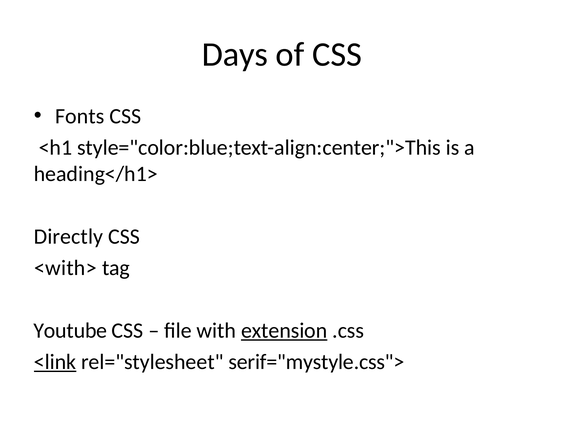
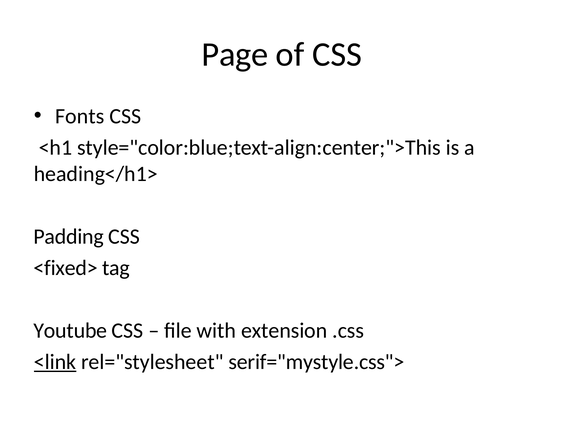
Days: Days -> Page
Directly: Directly -> Padding
<with>: <with> -> <fixed>
extension underline: present -> none
